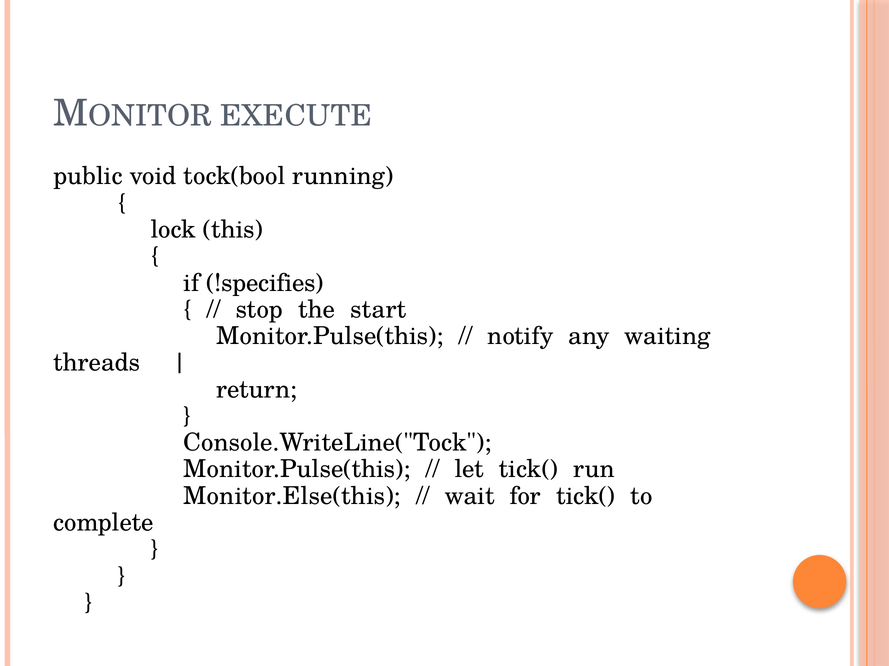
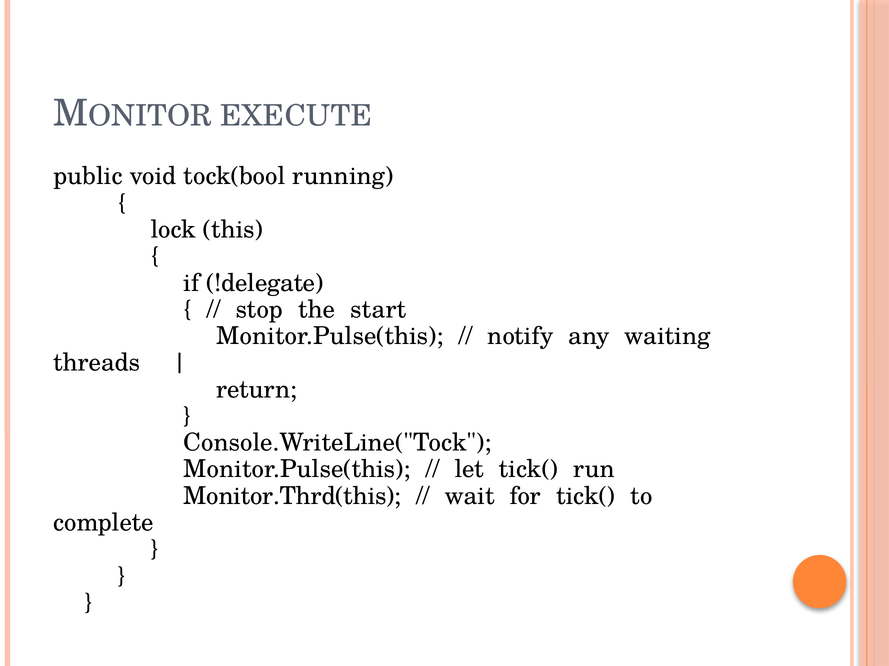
!specifies: !specifies -> !delegate
Monitor.Else(this: Monitor.Else(this -> Monitor.Thrd(this
